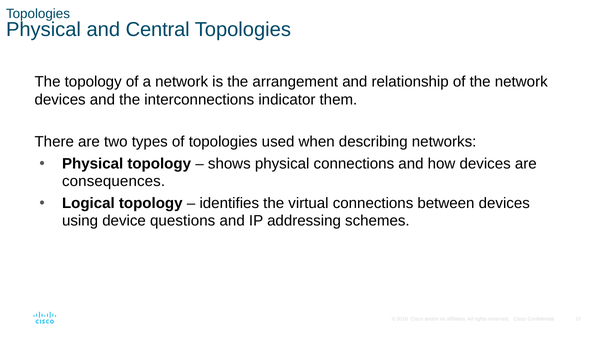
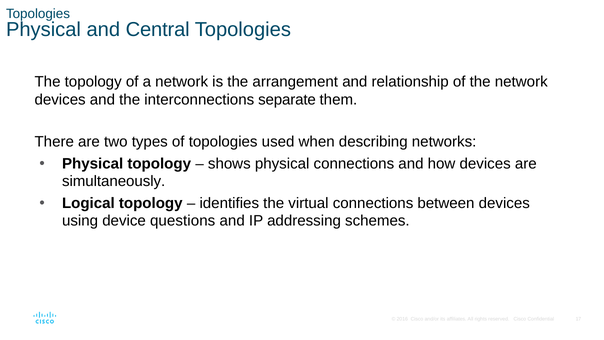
indicator: indicator -> separate
consequences: consequences -> simultaneously
